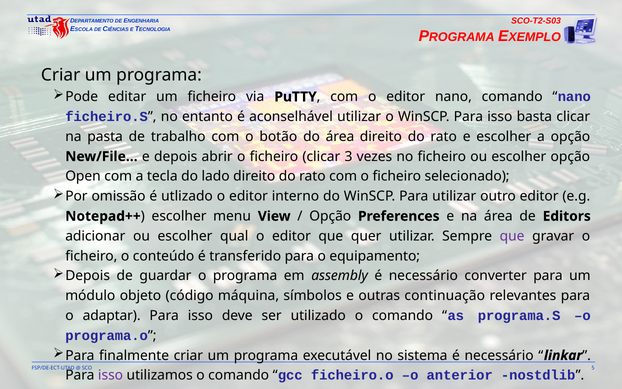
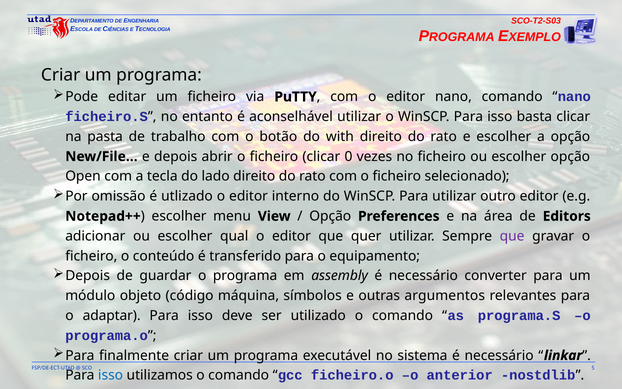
do área: área -> with
3: 3 -> 0
continuação: continuação -> argumentos
isso at (111, 375) colour: purple -> blue
